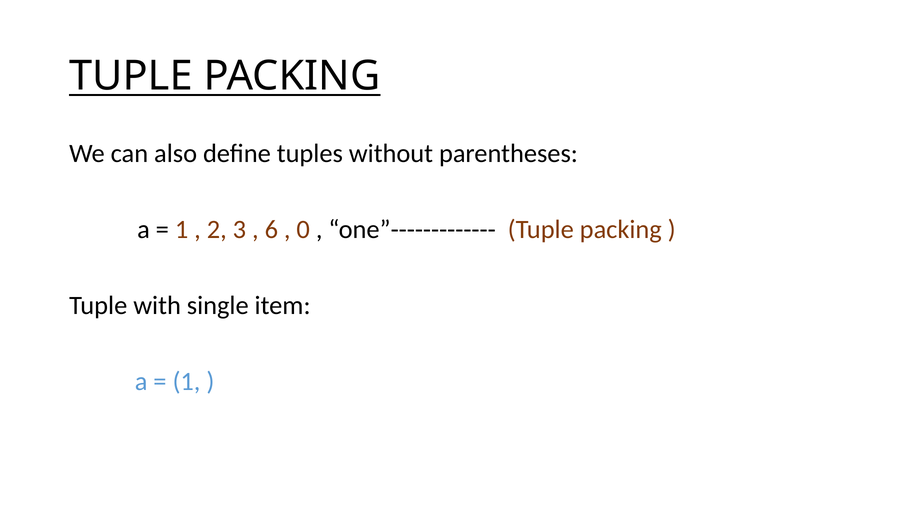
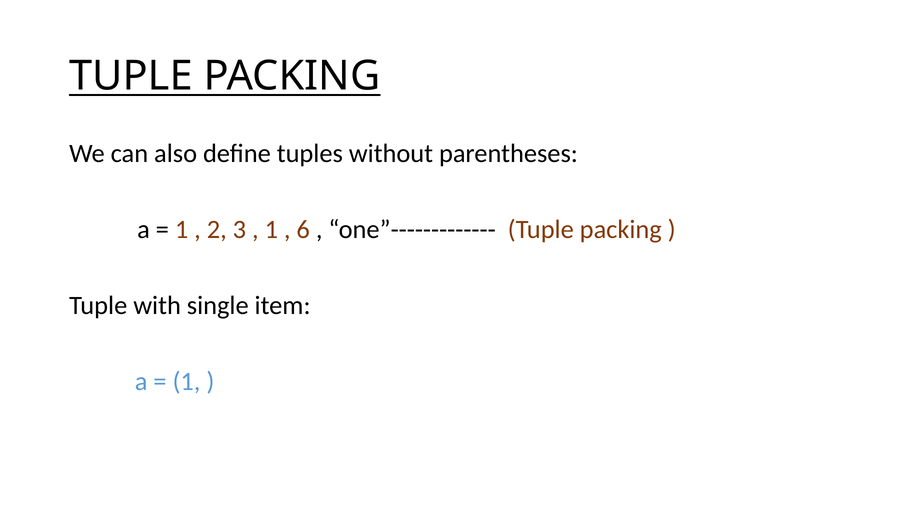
6 at (271, 229): 6 -> 1
0: 0 -> 6
